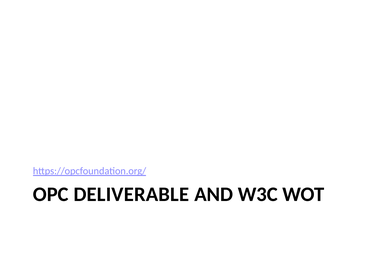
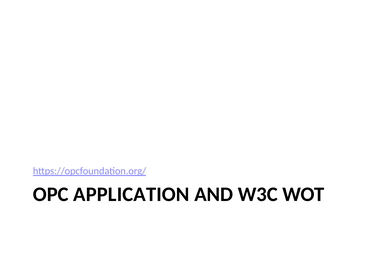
DELIVERABLE: DELIVERABLE -> APPLICATION
